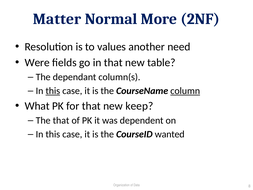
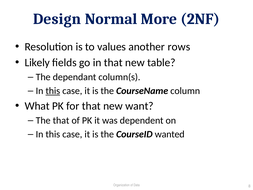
Matter: Matter -> Design
need: need -> rows
Were: Were -> Likely
column underline: present -> none
keep: keep -> want
